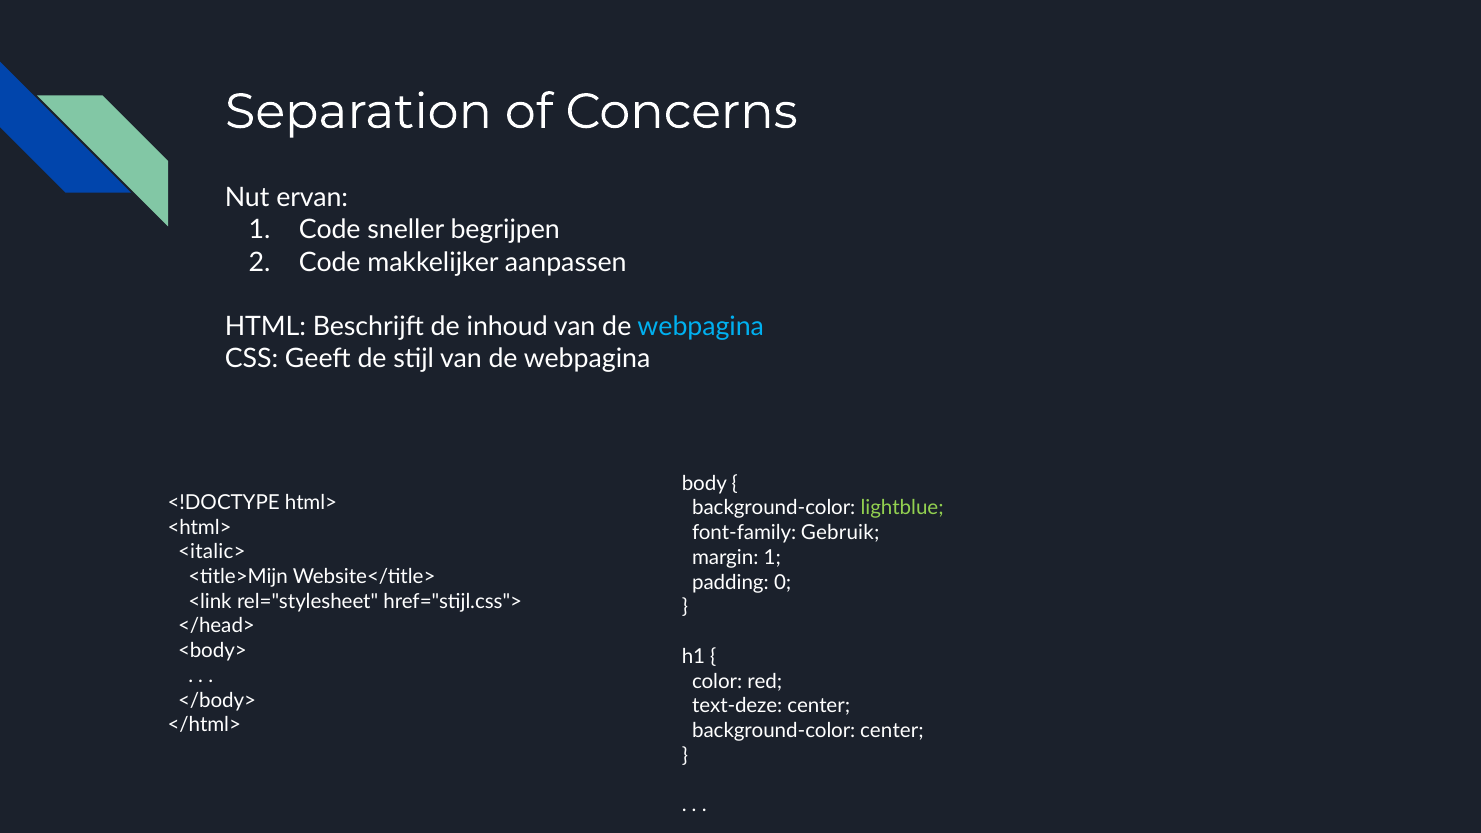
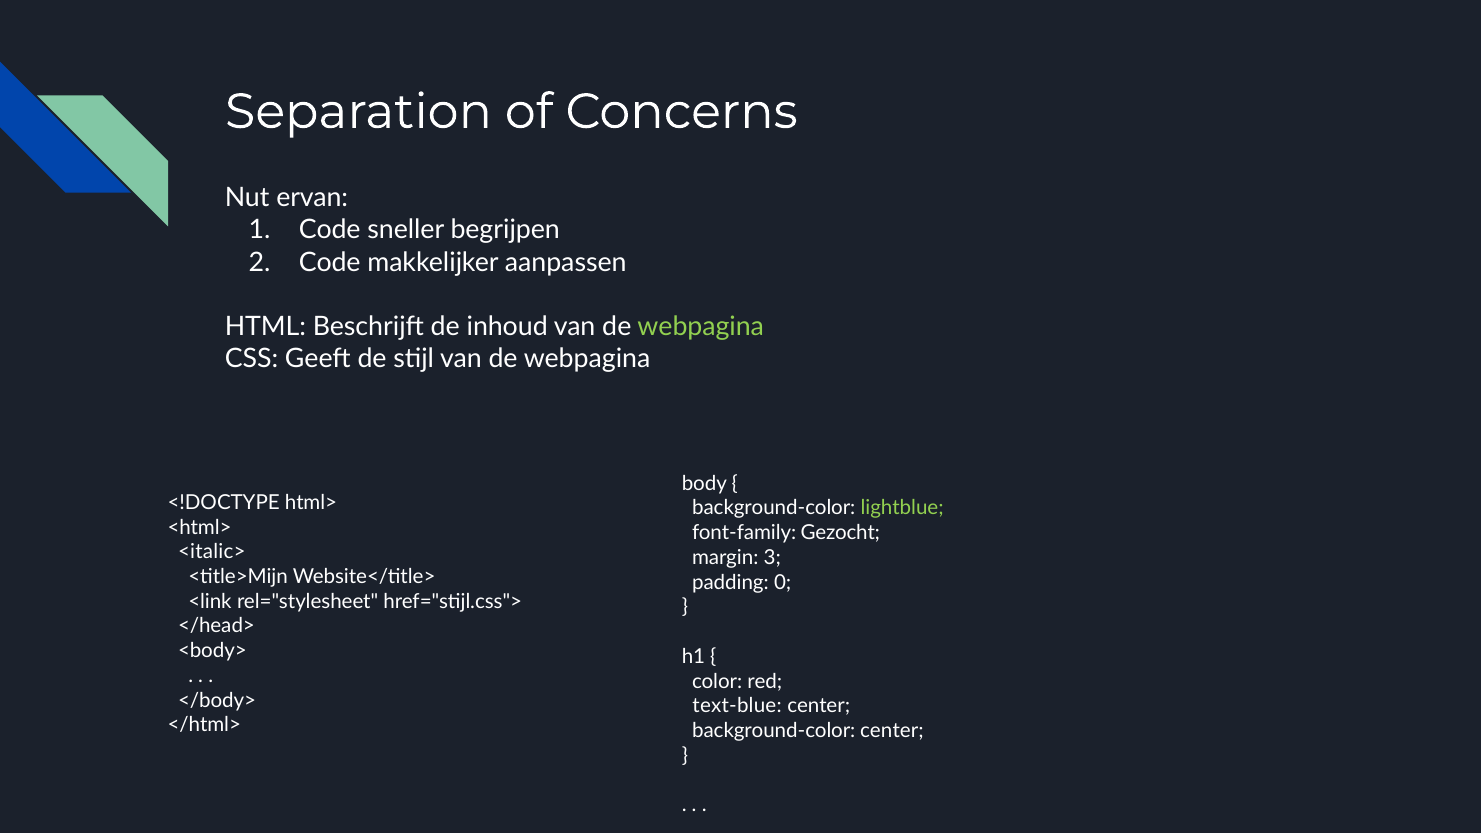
webpagina at (701, 327) colour: light blue -> light green
Gebruik: Gebruik -> Gezocht
margin 1: 1 -> 3
text-deze: text-deze -> text-blue
